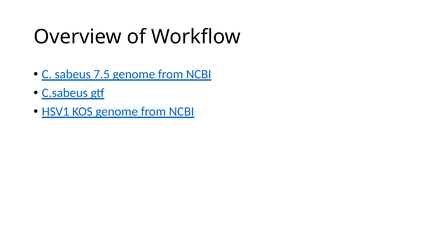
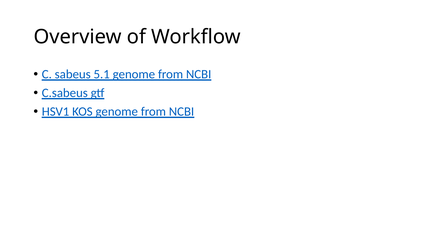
7.5: 7.5 -> 5.1
